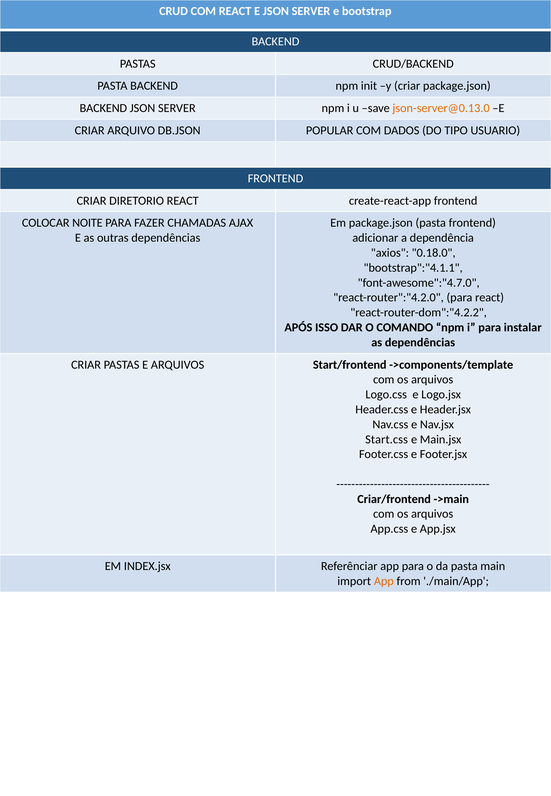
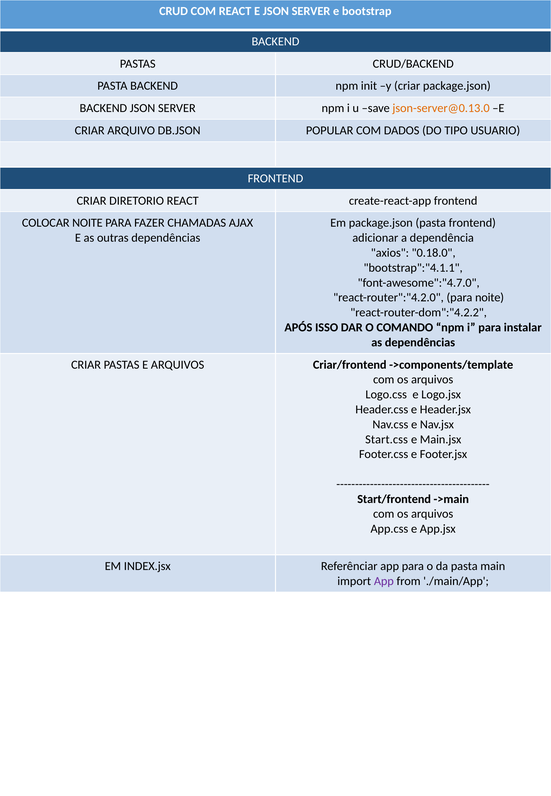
para react: react -> noite
Start/frontend: Start/frontend -> Criar/frontend
Criar/frontend: Criar/frontend -> Start/frontend
App at (384, 581) colour: orange -> purple
